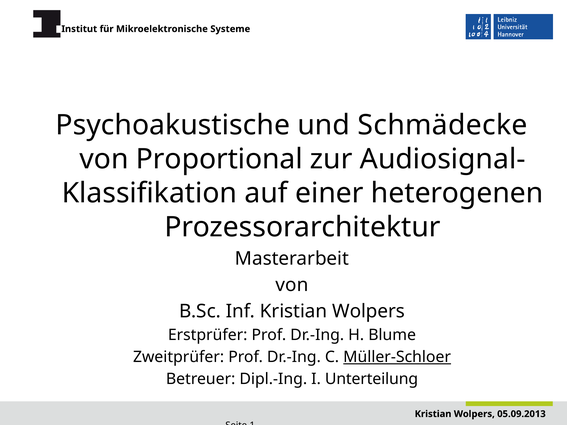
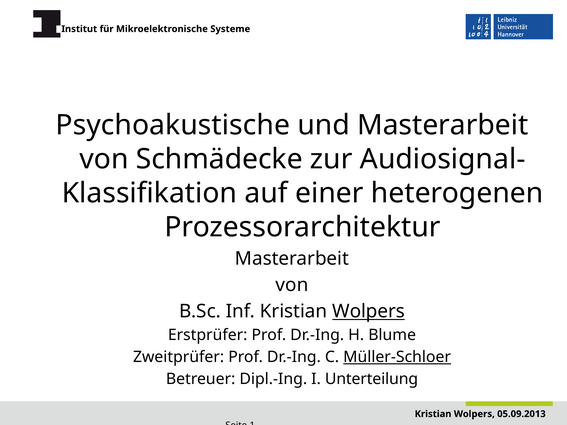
und Schmädecke: Schmädecke -> Masterarbeit
Proportional: Proportional -> Schmädecke
Wolpers at (369, 312) underline: none -> present
